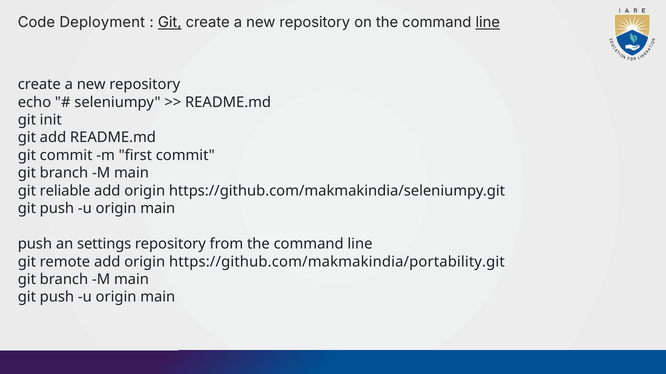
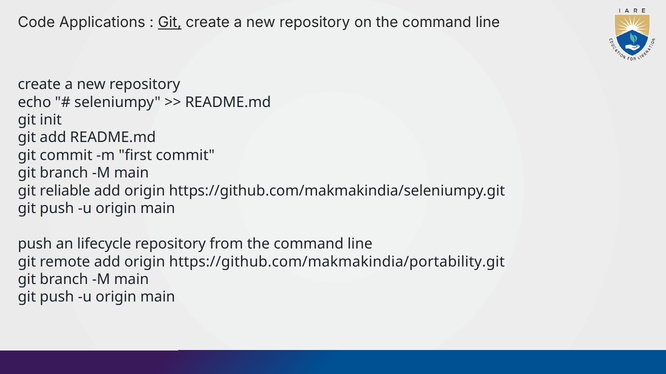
Deployment: Deployment -> Applications
line at (488, 23) underline: present -> none
settings: settings -> lifecycle
